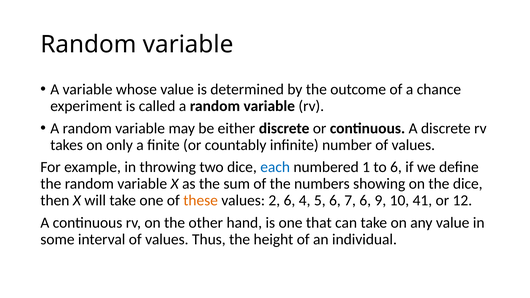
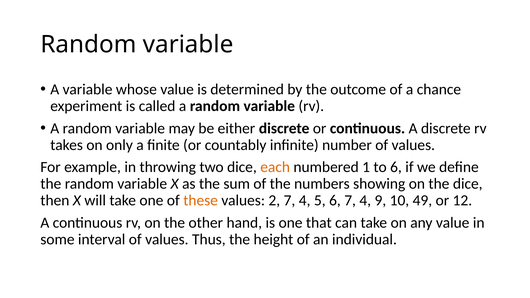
each colour: blue -> orange
2 6: 6 -> 7
6 7 6: 6 -> 4
41: 41 -> 49
